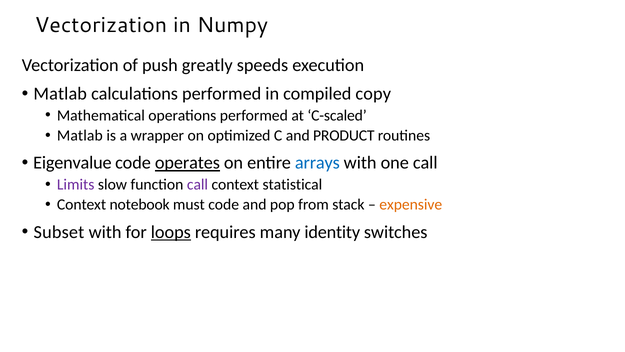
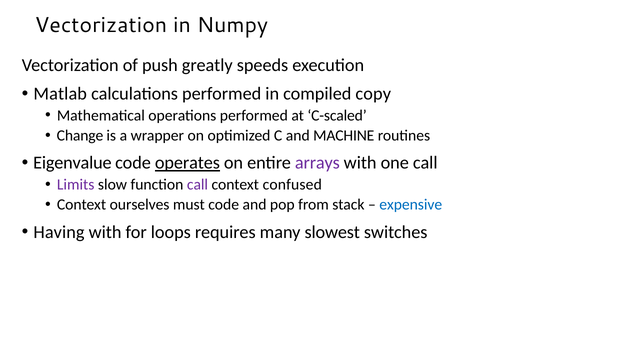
Matlab at (80, 135): Matlab -> Change
PRODUCT: PRODUCT -> MACHINE
arrays colour: blue -> purple
statistical: statistical -> confused
notebook: notebook -> ourselves
expensive colour: orange -> blue
Subset: Subset -> Having
loops underline: present -> none
identity: identity -> slowest
